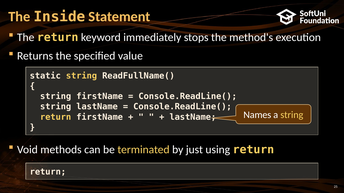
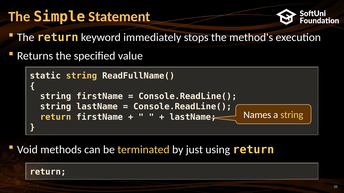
Inside: Inside -> Simple
